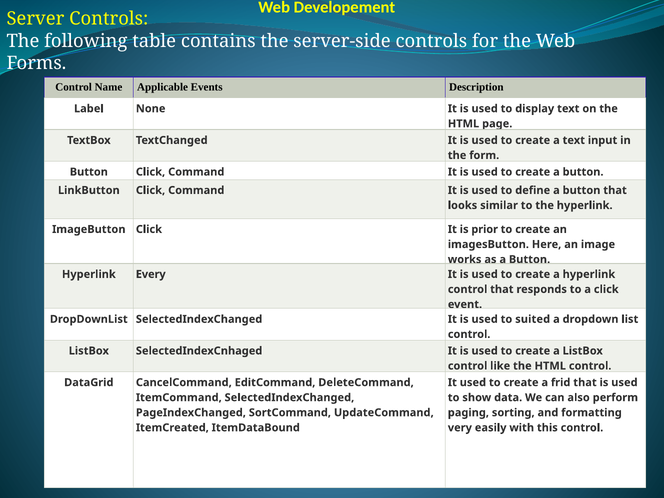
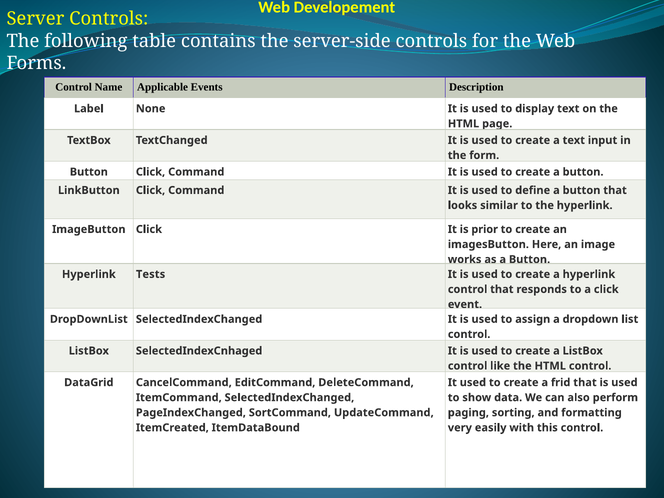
Every: Every -> Tests
suited: suited -> assign
